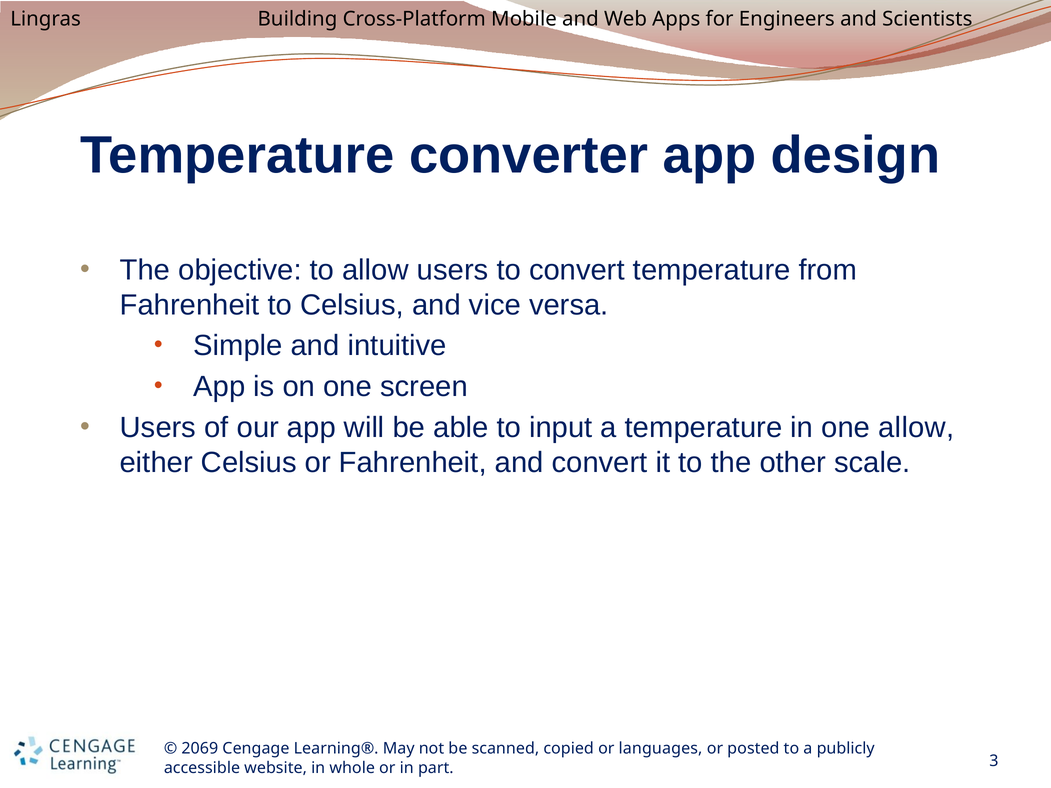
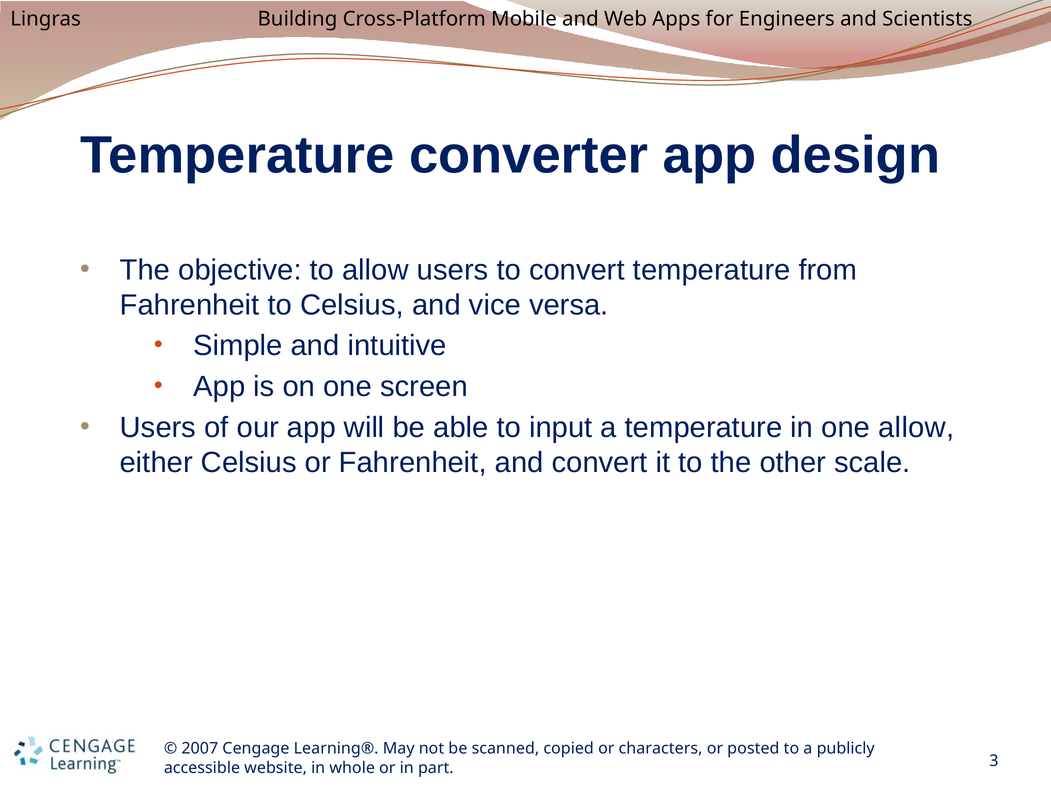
2069: 2069 -> 2007
languages: languages -> characters
